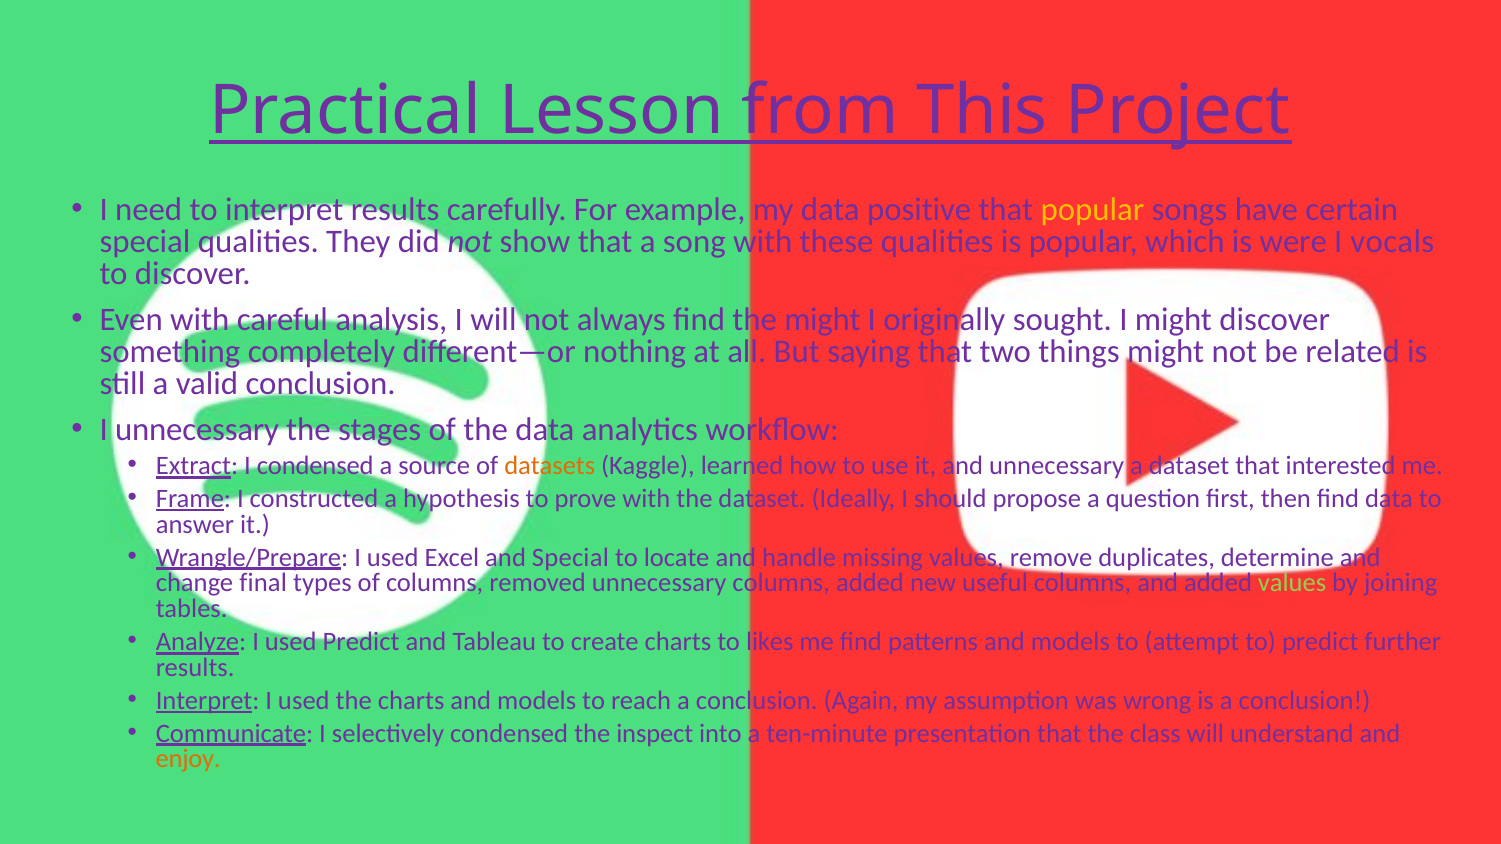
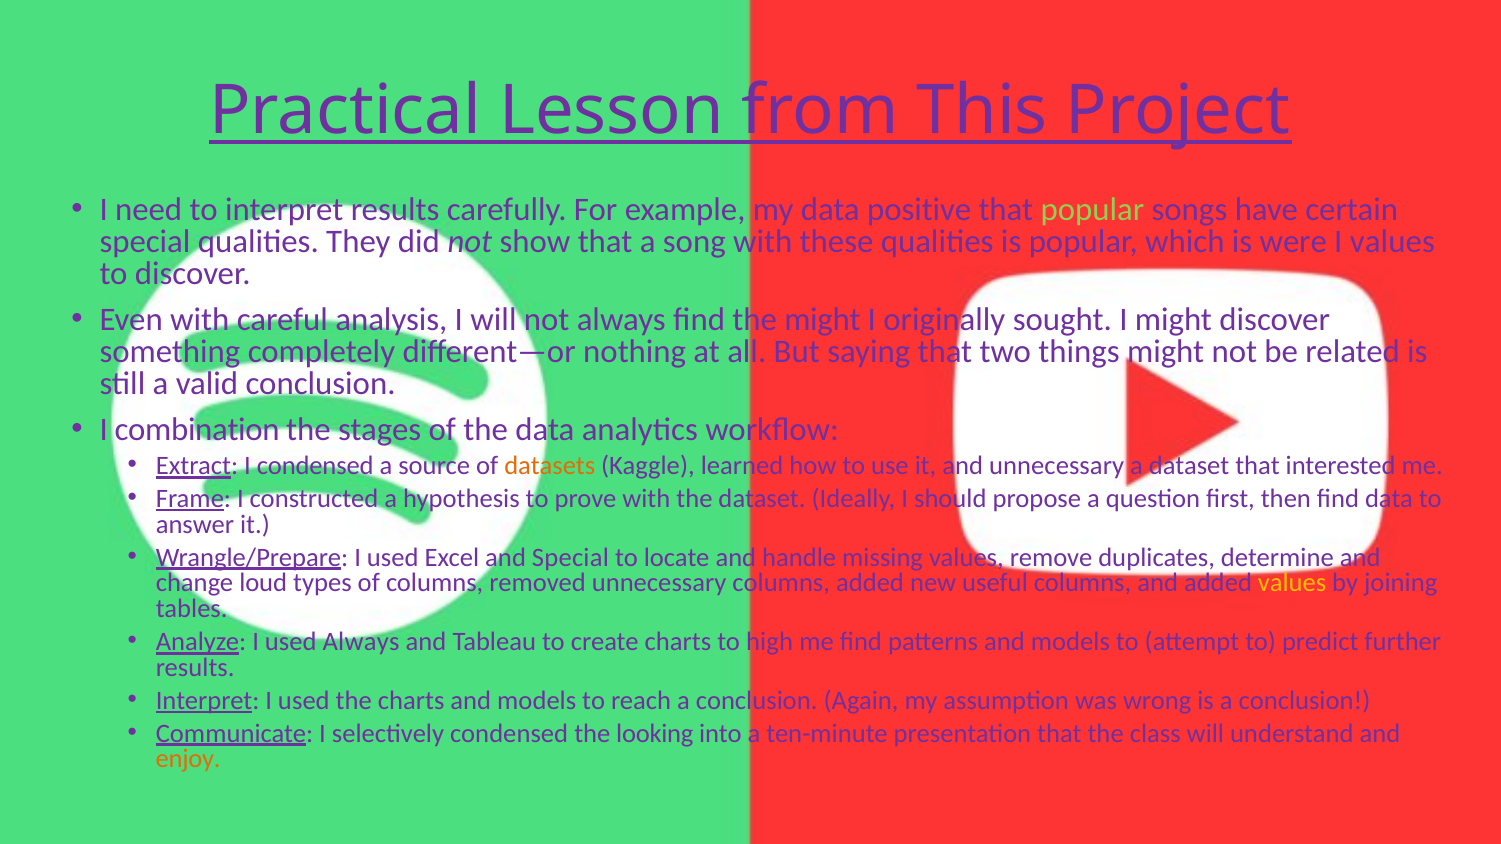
popular at (1092, 210) colour: yellow -> light green
I vocals: vocals -> values
I unnecessary: unnecessary -> combination
final: final -> loud
values at (1292, 583) colour: light green -> yellow
used Predict: Predict -> Always
likes: likes -> high
inspect: inspect -> looking
